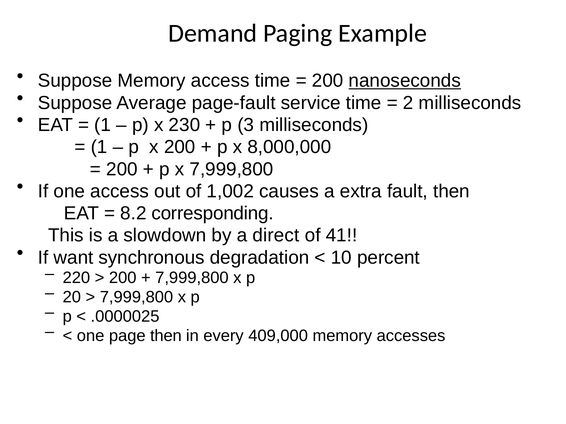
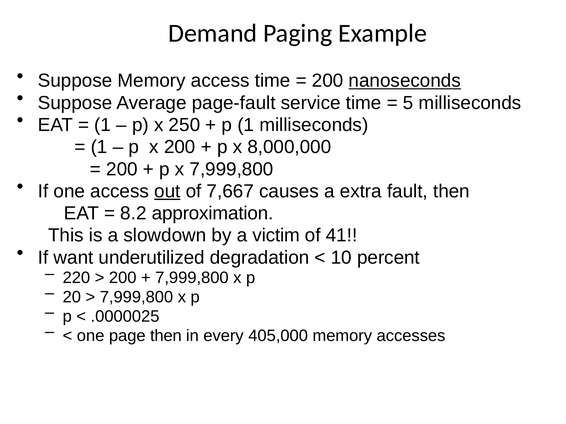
2: 2 -> 5
230: 230 -> 250
p 3: 3 -> 1
out underline: none -> present
1,002: 1,002 -> 7,667
corresponding: corresponding -> approximation
direct: direct -> victim
synchronous: synchronous -> underutilized
409,000: 409,000 -> 405,000
